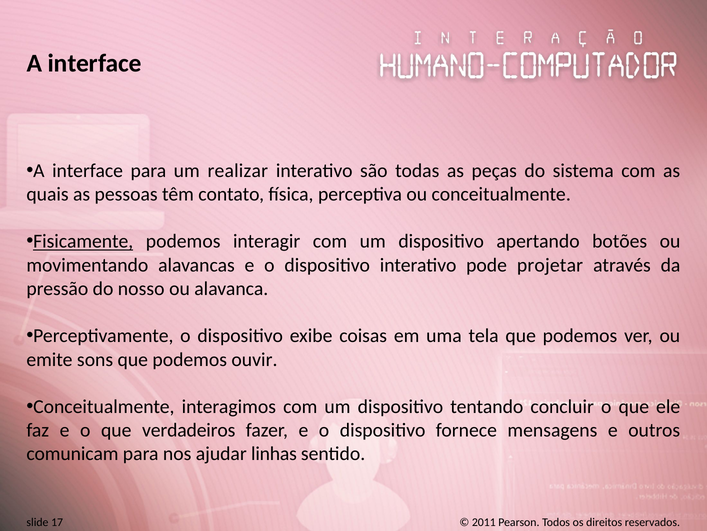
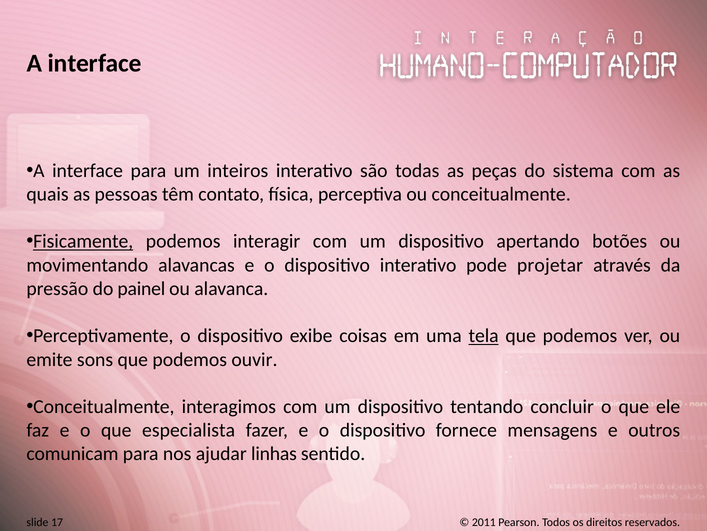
realizar: realizar -> inteiros
nosso: nosso -> painel
tela underline: none -> present
verdadeiros: verdadeiros -> especialista
